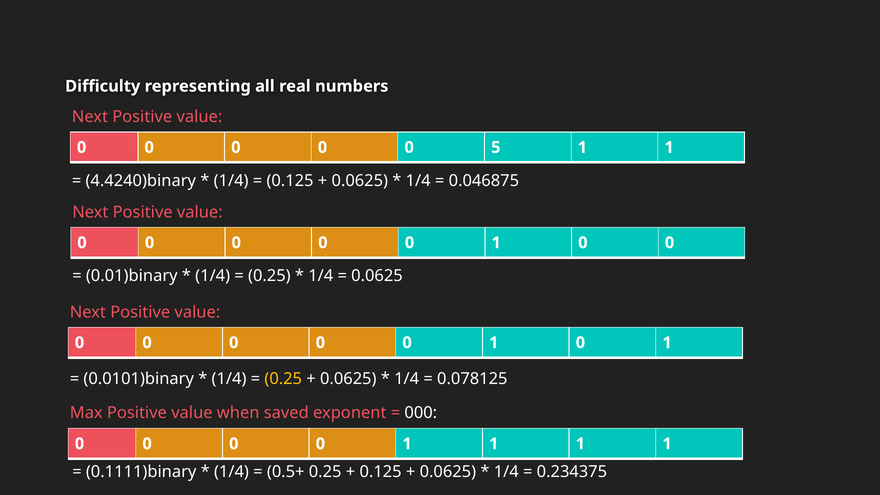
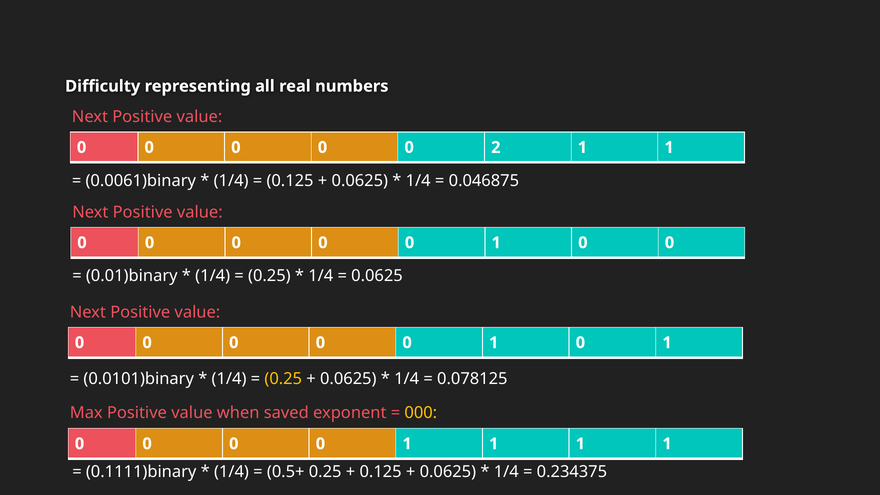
5: 5 -> 2
4.4240)binary: 4.4240)binary -> 0.0061)binary
000 colour: white -> yellow
